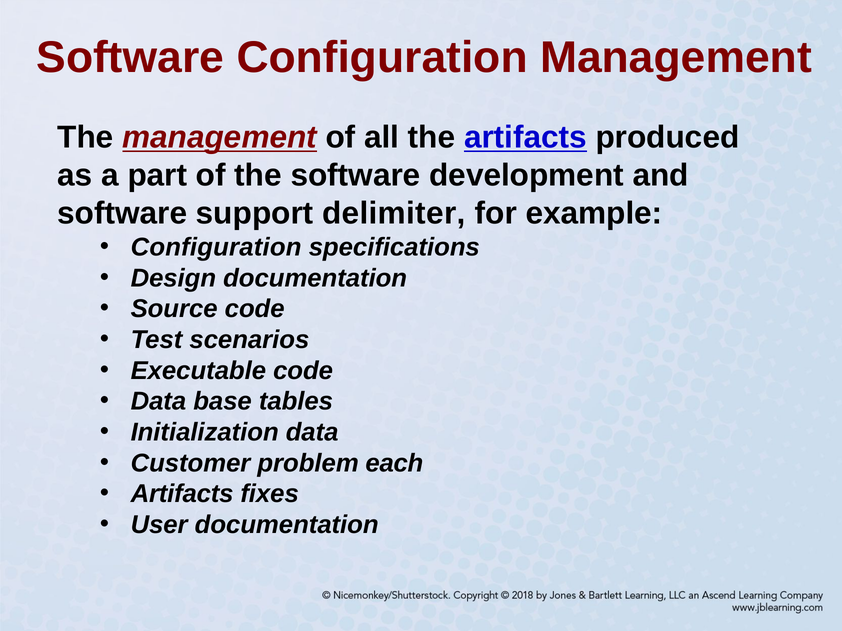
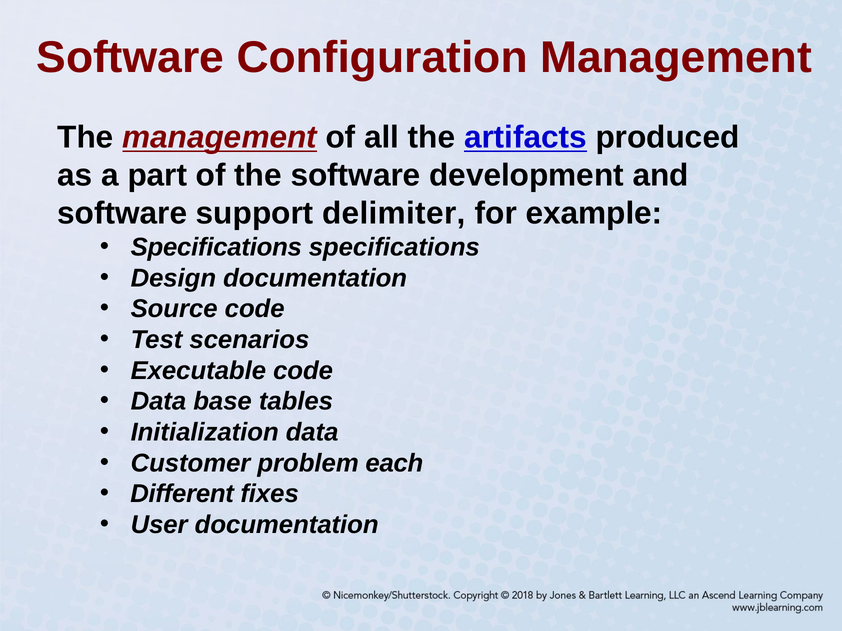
Configuration at (216, 247): Configuration -> Specifications
Artifacts at (182, 494): Artifacts -> Different
